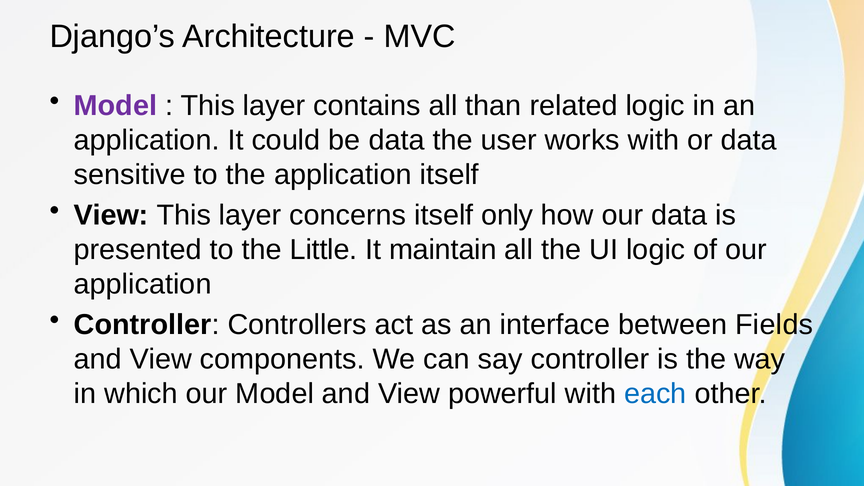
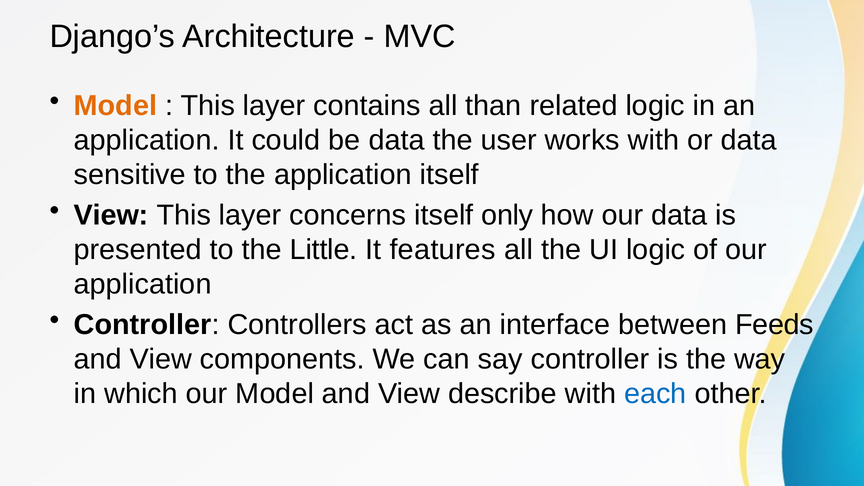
Model at (115, 106) colour: purple -> orange
maintain: maintain -> features
Fields: Fields -> Feeds
powerful: powerful -> describe
